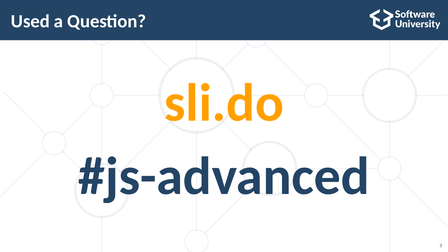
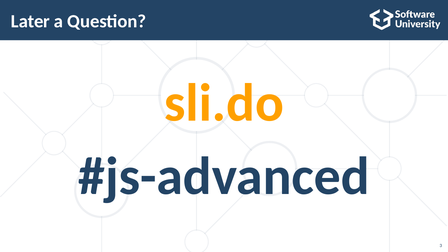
Used: Used -> Later
